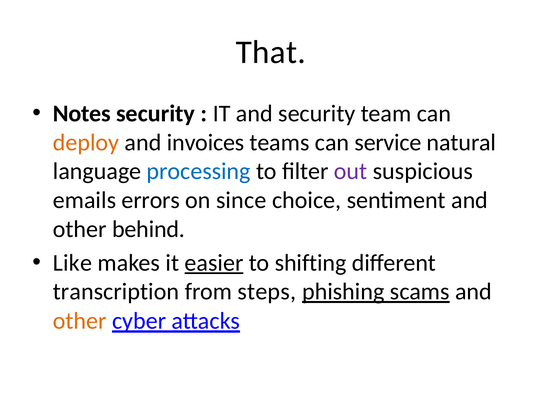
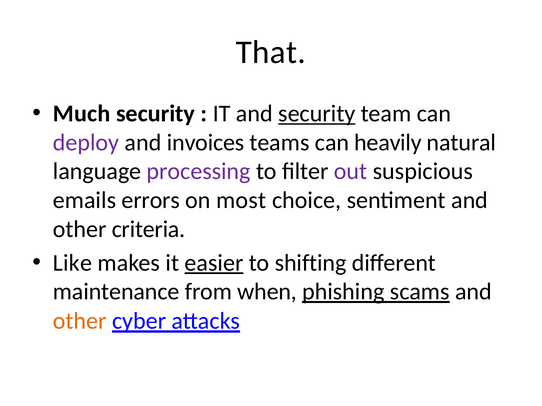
Notes: Notes -> Much
security at (317, 114) underline: none -> present
deploy colour: orange -> purple
service: service -> heavily
processing colour: blue -> purple
since: since -> most
behind: behind -> criteria
transcription: transcription -> maintenance
steps: steps -> when
